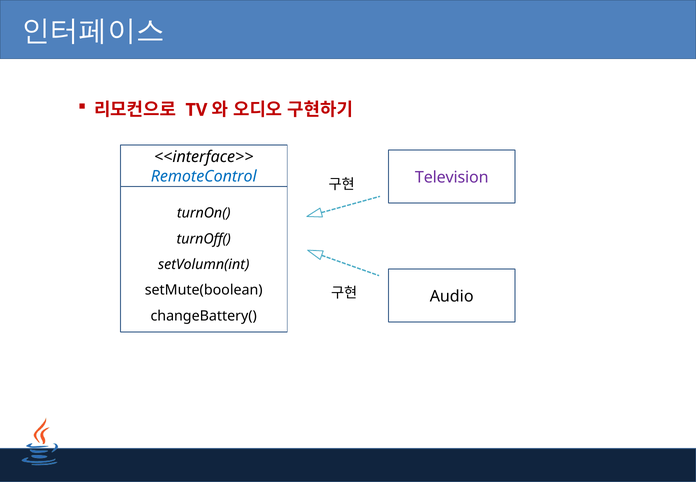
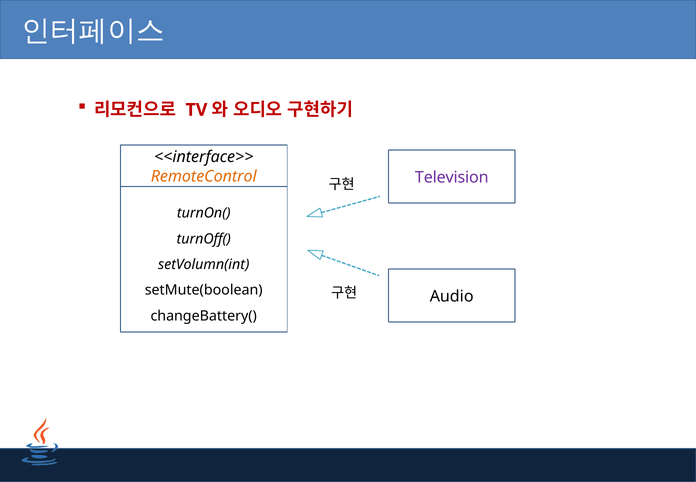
RemoteControl colour: blue -> orange
